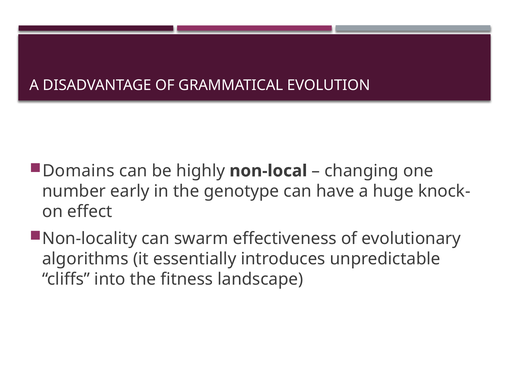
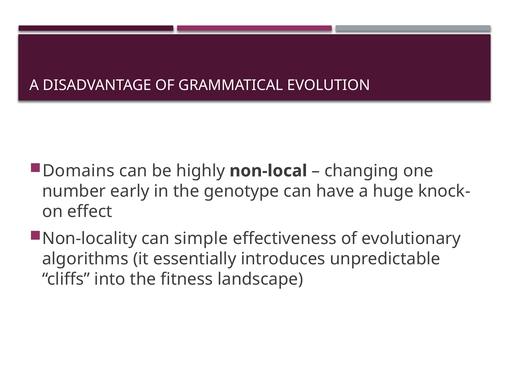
swarm: swarm -> simple
